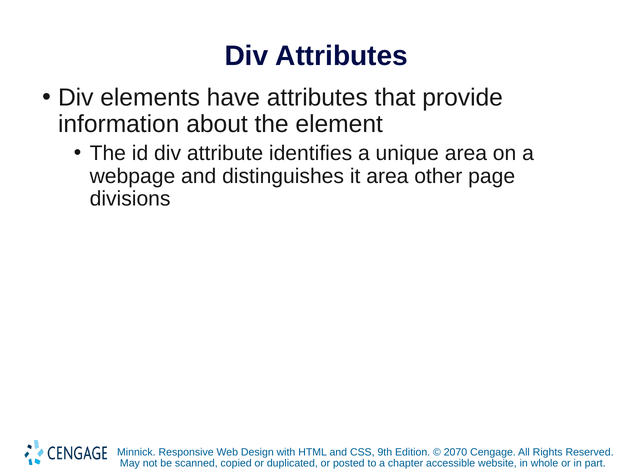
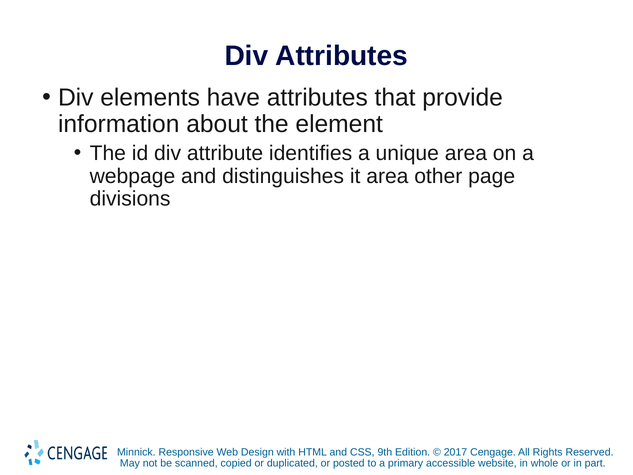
2070: 2070 -> 2017
chapter: chapter -> primary
